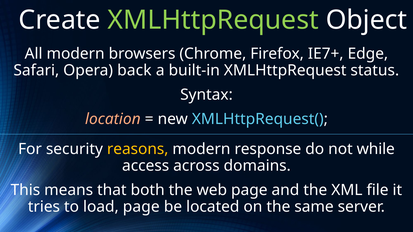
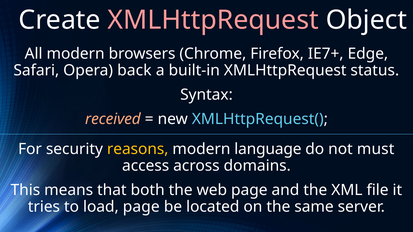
XMLHttpRequest at (213, 20) colour: light green -> pink
location: location -> received
response: response -> language
while: while -> must
